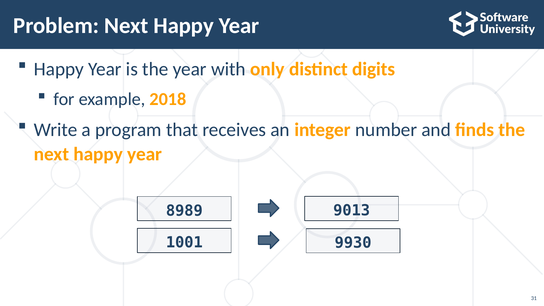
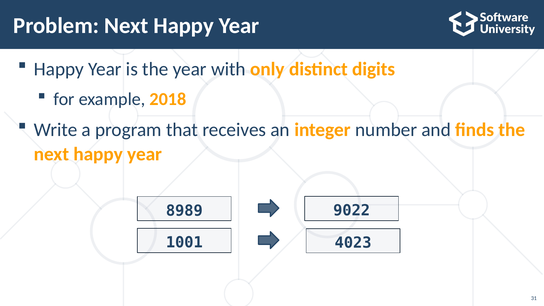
9013: 9013 -> 9022
9930: 9930 -> 4023
